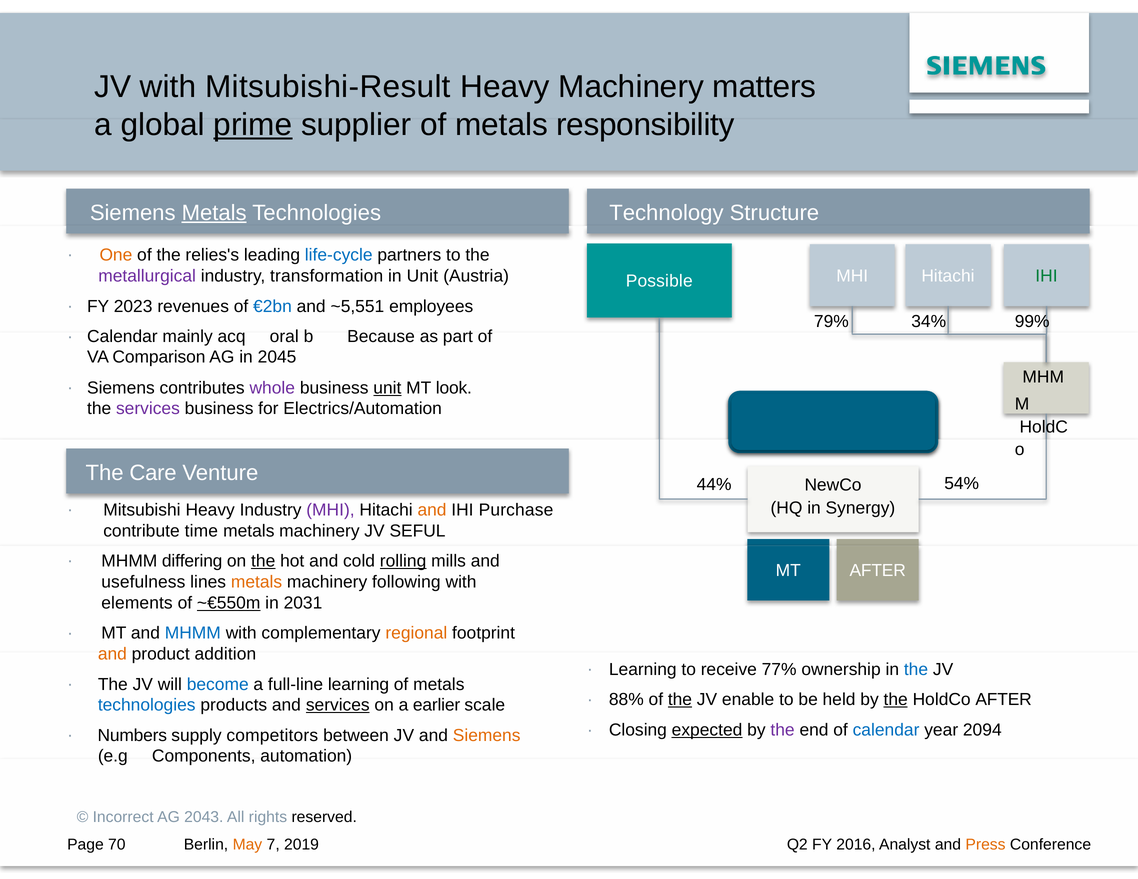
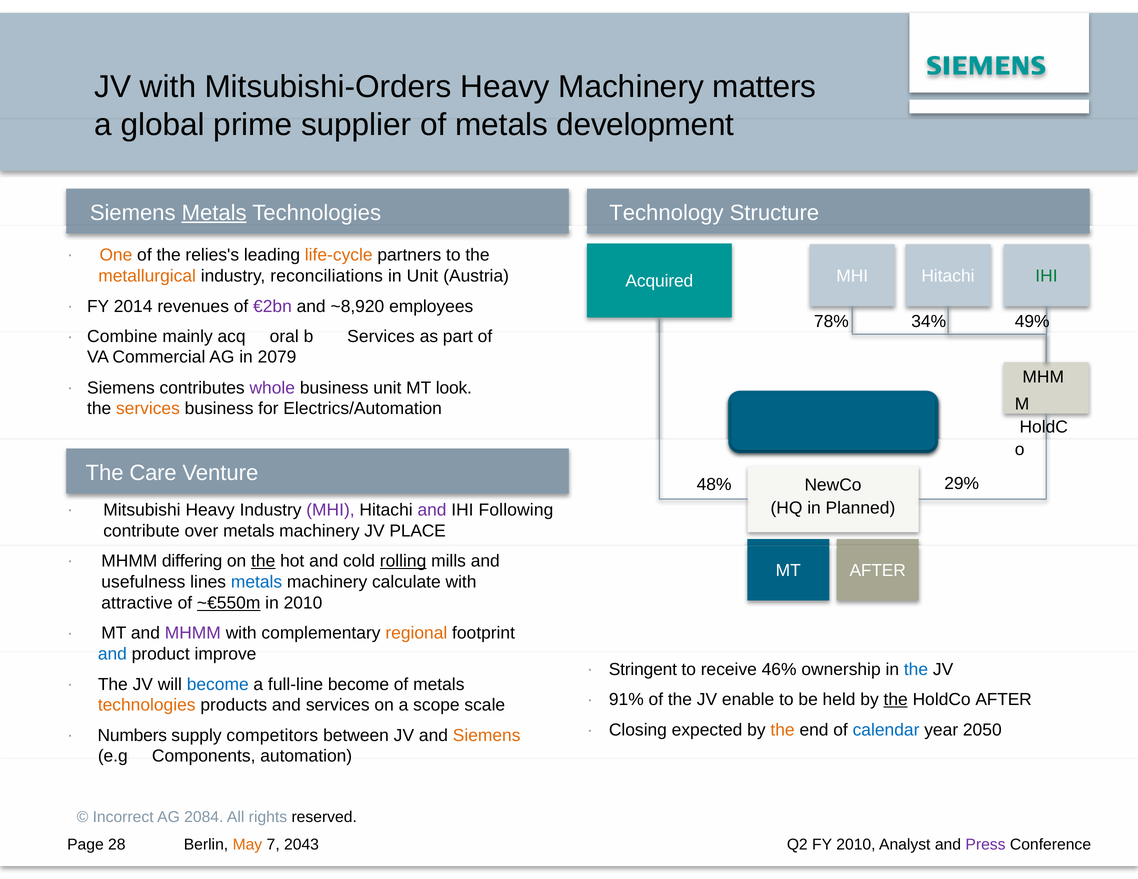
Mitsubishi-Result: Mitsubishi-Result -> Mitsubishi-Orders
prime underline: present -> none
responsibility: responsibility -> development
life-cycle colour: blue -> orange
metallurgical colour: purple -> orange
transformation: transformation -> reconciliations
Possible: Possible -> Acquired
2023: 2023 -> 2014
€2bn colour: blue -> purple
~5,551: ~5,551 -> ~8,920
79%: 79% -> 78%
99%: 99% -> 49%
Calendar at (122, 336): Calendar -> Combine
b Because: Because -> Services
Comparison: Comparison -> Commercial
2045: 2045 -> 2079
unit at (387, 388) underline: present -> none
services at (148, 408) colour: purple -> orange
44%: 44% -> 48%
54%: 54% -> 29%
Synergy: Synergy -> Planned
and at (432, 510) colour: orange -> purple
Purchase: Purchase -> Following
time: time -> over
SEFUL: SEFUL -> PLACE
metals at (257, 582) colour: orange -> blue
following: following -> calculate
elements: elements -> attractive
in 2031: 2031 -> 2010
MHMM at (193, 633) colour: blue -> purple
and at (112, 654) colour: orange -> blue
addition: addition -> improve
Learning at (643, 670): Learning -> Stringent
77%: 77% -> 46%
full-line learning: learning -> become
88%: 88% -> 91%
the at (680, 700) underline: present -> none
technologies at (147, 706) colour: blue -> orange
services at (338, 706) underline: present -> none
earlier: earlier -> scope
expected underline: present -> none
the at (783, 730) colour: purple -> orange
2094: 2094 -> 2050
2043: 2043 -> 2084
70: 70 -> 28
2019: 2019 -> 2043
FY 2016: 2016 -> 2010
Press colour: orange -> purple
